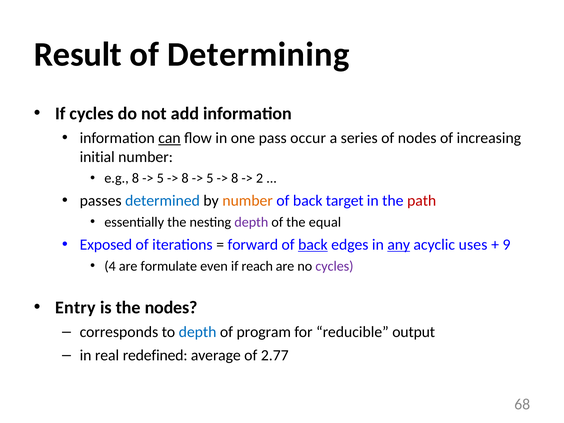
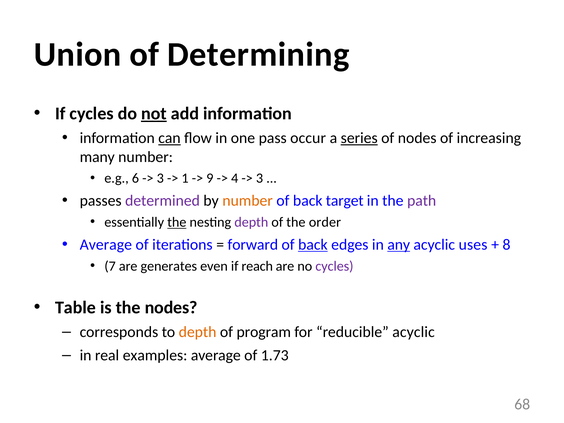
Result: Result -> Union
not underline: none -> present
series underline: none -> present
initial: initial -> many
e.g 8: 8 -> 6
5 at (160, 178): 5 -> 3
8 at (185, 178): 8 -> 1
5 at (210, 178): 5 -> 9
8 at (235, 178): 8 -> 4
2 at (260, 178): 2 -> 3
determined colour: blue -> purple
path colour: red -> purple
the at (177, 222) underline: none -> present
equal: equal -> order
Exposed at (106, 245): Exposed -> Average
9: 9 -> 8
4: 4 -> 7
formulate: formulate -> generates
Entry: Entry -> Table
depth at (198, 332) colour: blue -> orange
reducible output: output -> acyclic
redefined: redefined -> examples
2.77: 2.77 -> 1.73
